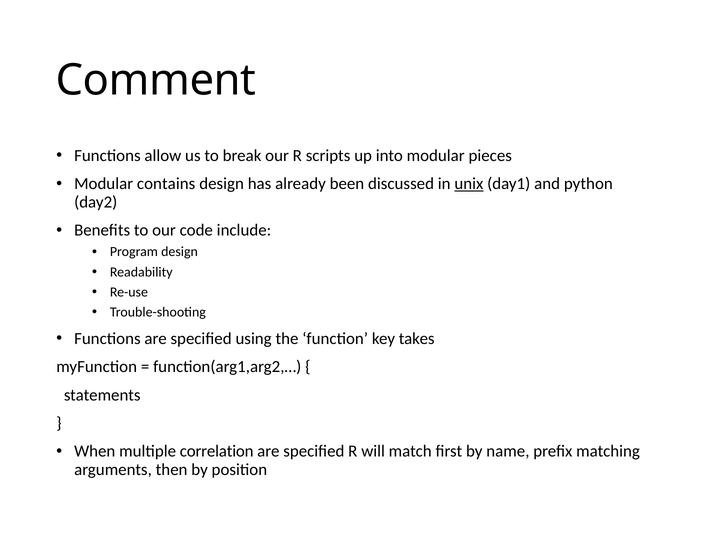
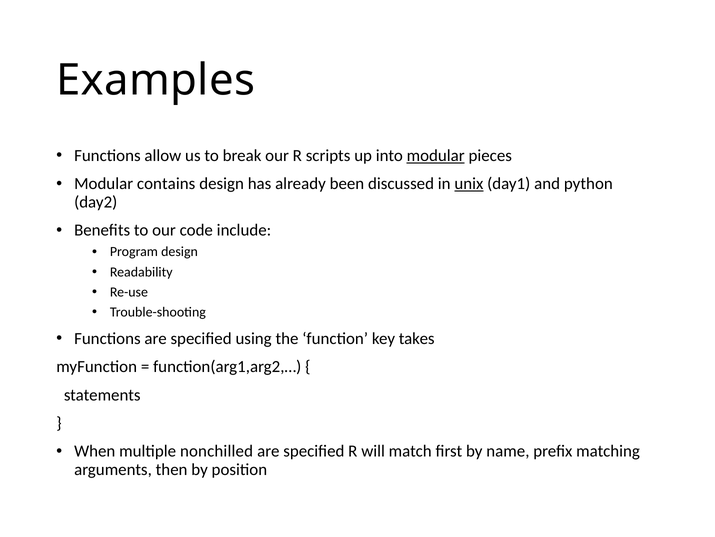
Comment: Comment -> Examples
modular at (436, 155) underline: none -> present
correlation: correlation -> nonchilled
